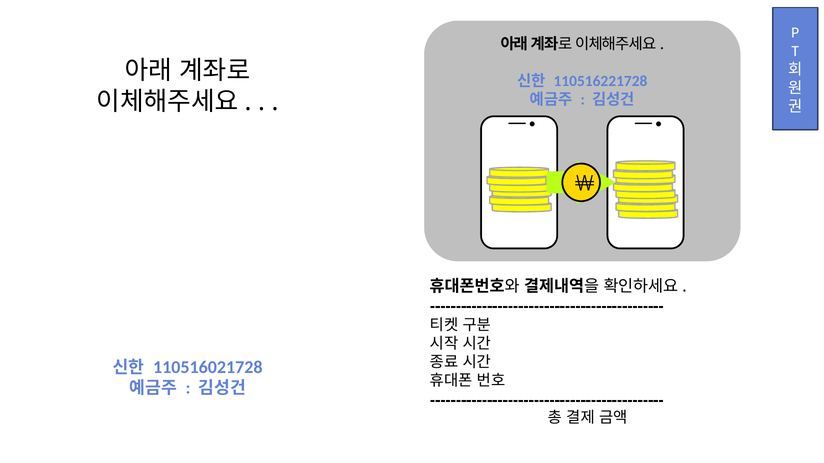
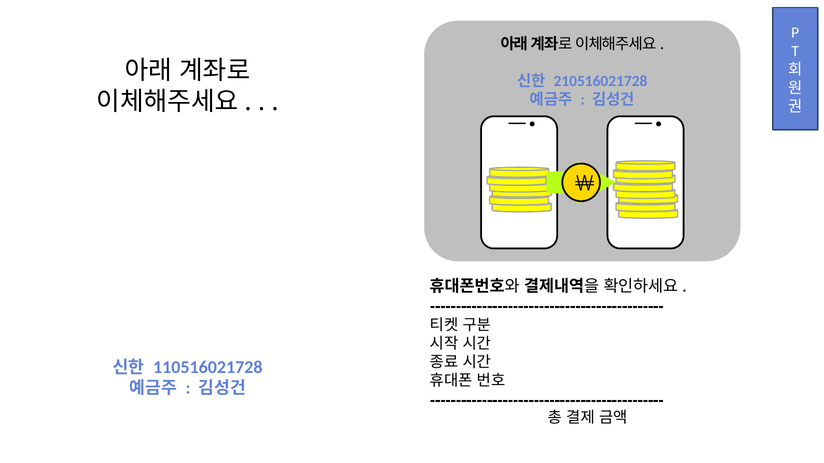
110516221728: 110516221728 -> 210516021728
